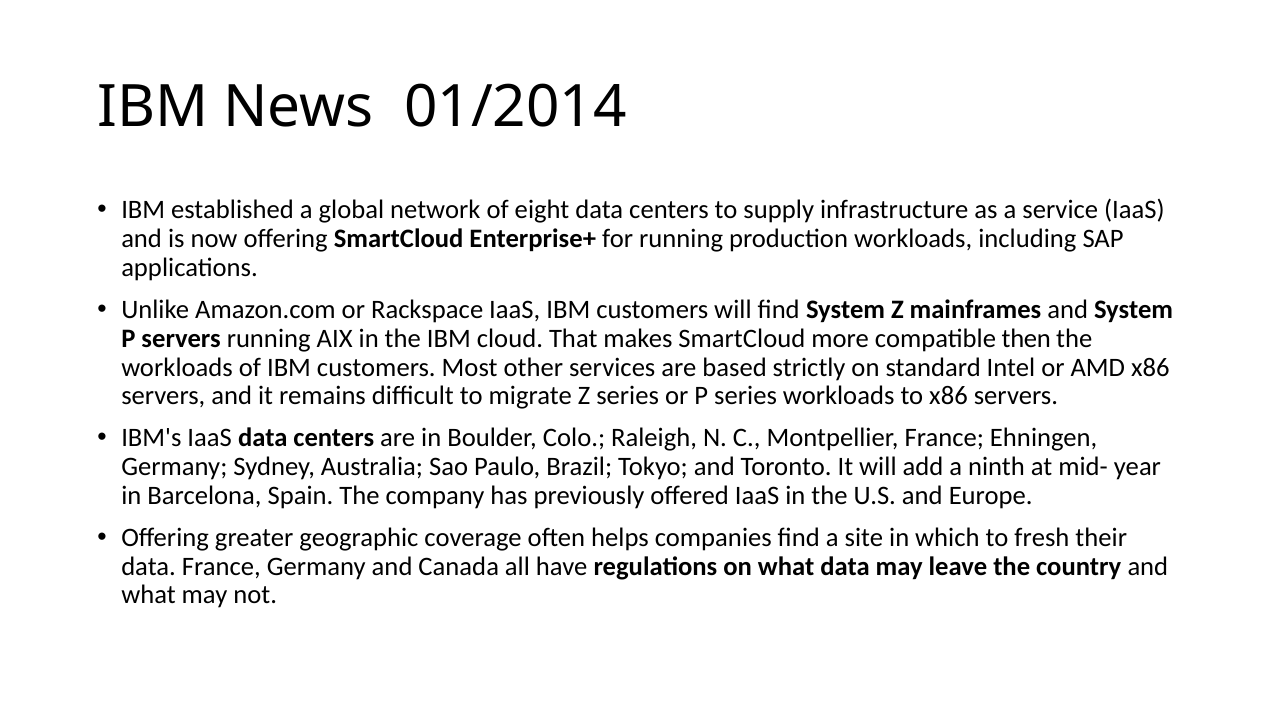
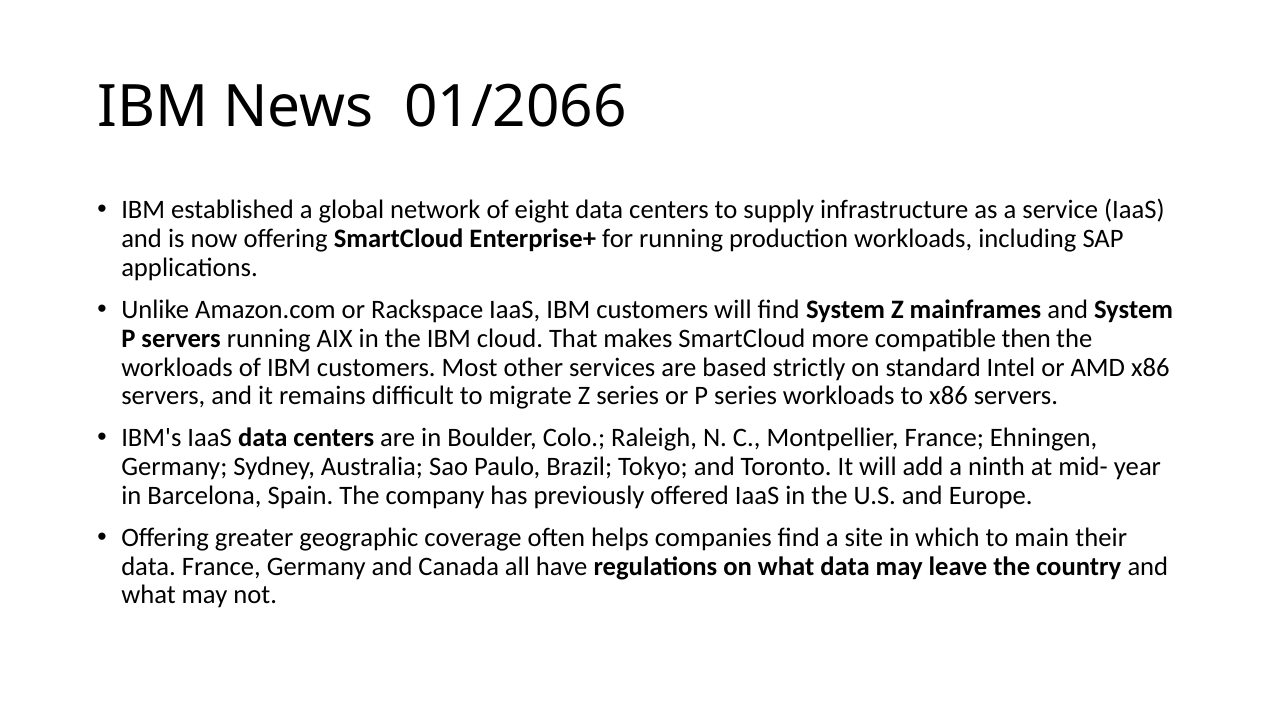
01/2014: 01/2014 -> 01/2066
fresh: fresh -> main
